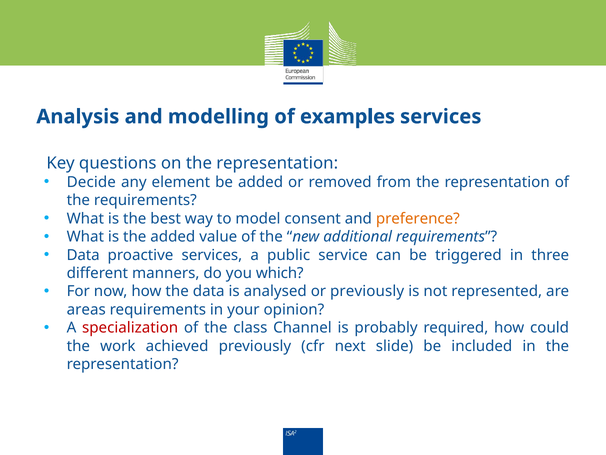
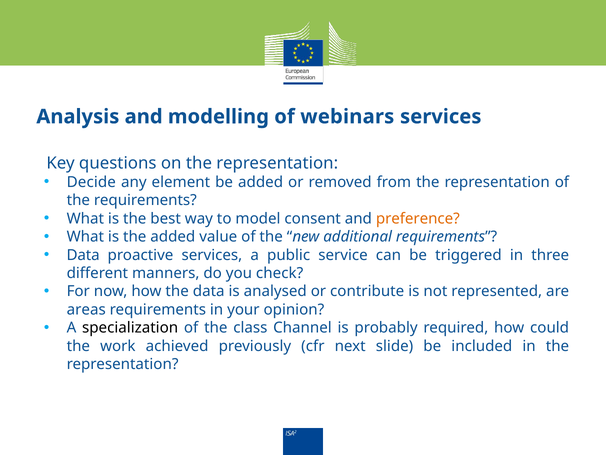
examples: examples -> webinars
which: which -> check
or previously: previously -> contribute
specialization colour: red -> black
